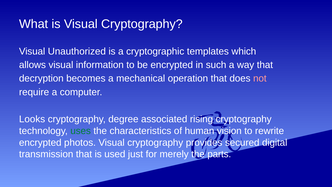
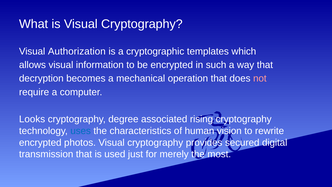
Unauthorized: Unauthorized -> Authorization
uses colour: green -> blue
parts: parts -> most
